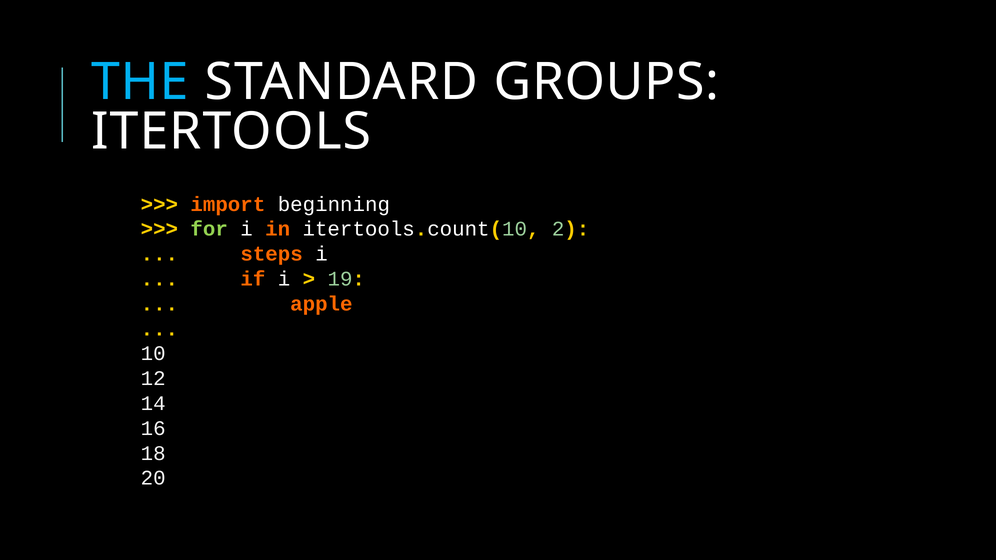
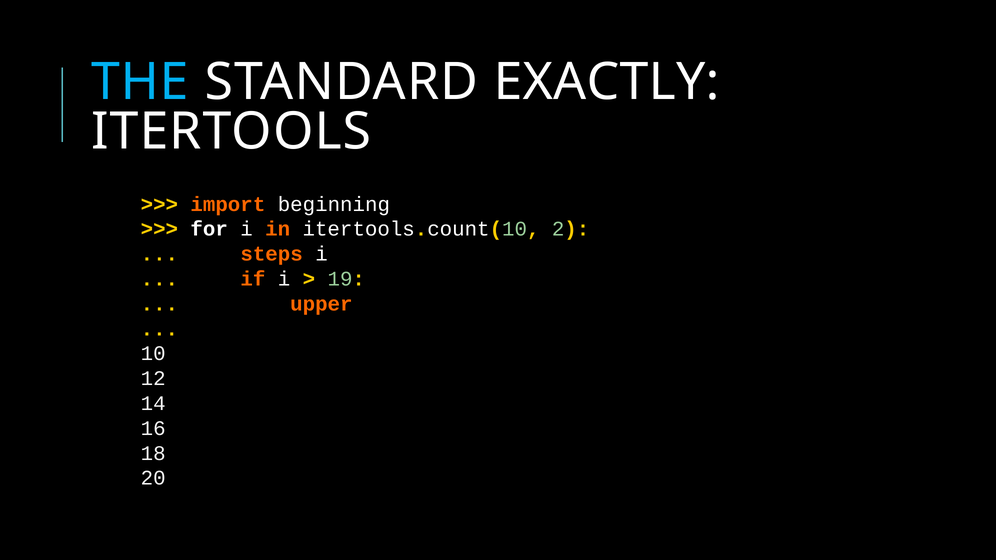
GROUPS: GROUPS -> EXACTLY
for colour: light green -> white
apple: apple -> upper
